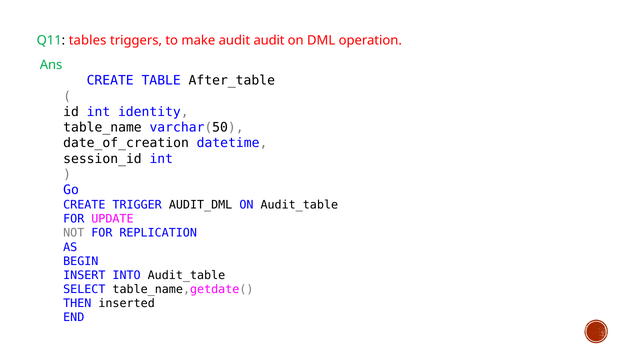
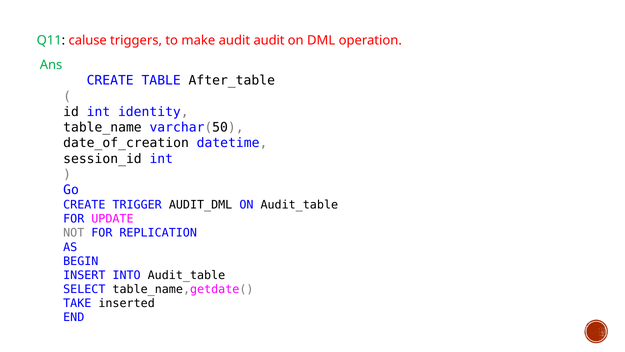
tables: tables -> caluse
THEN: THEN -> TAKE
